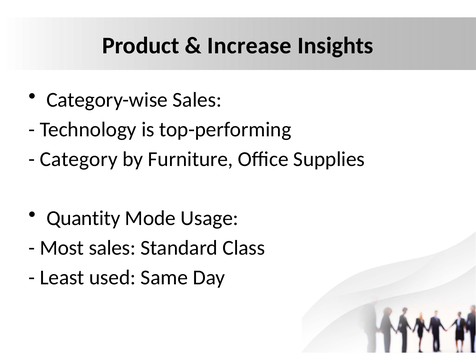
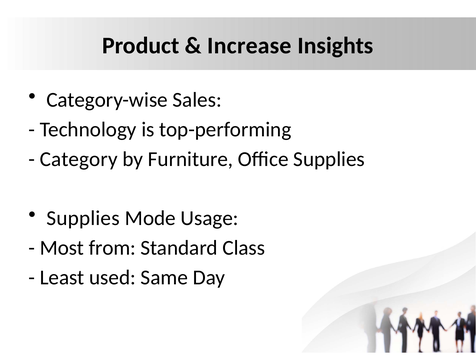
Quantity at (83, 218): Quantity -> Supplies
Most sales: sales -> from
